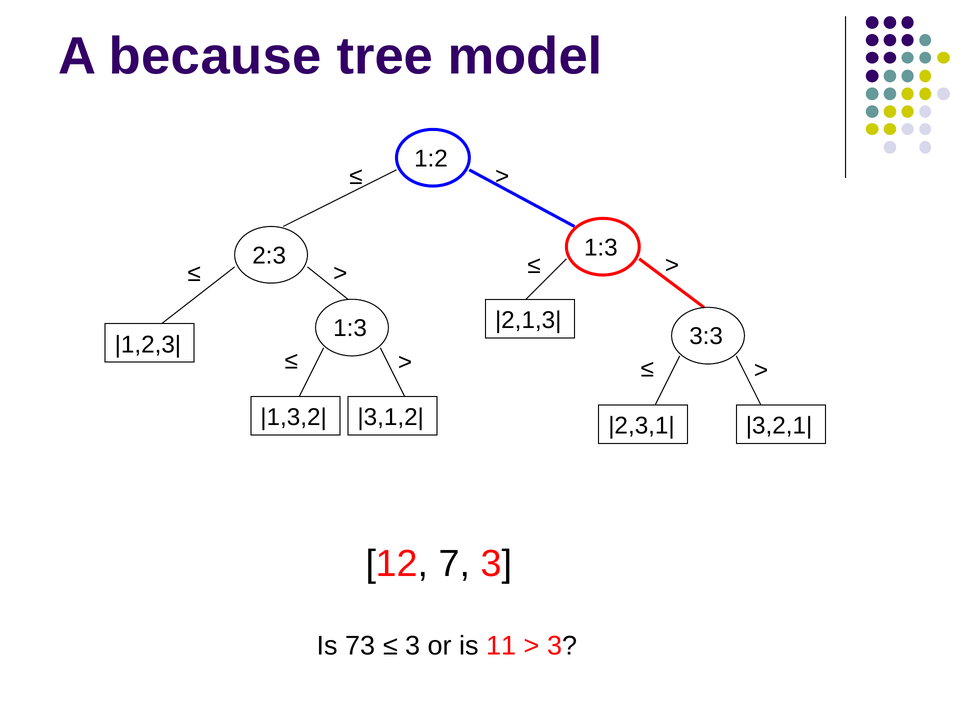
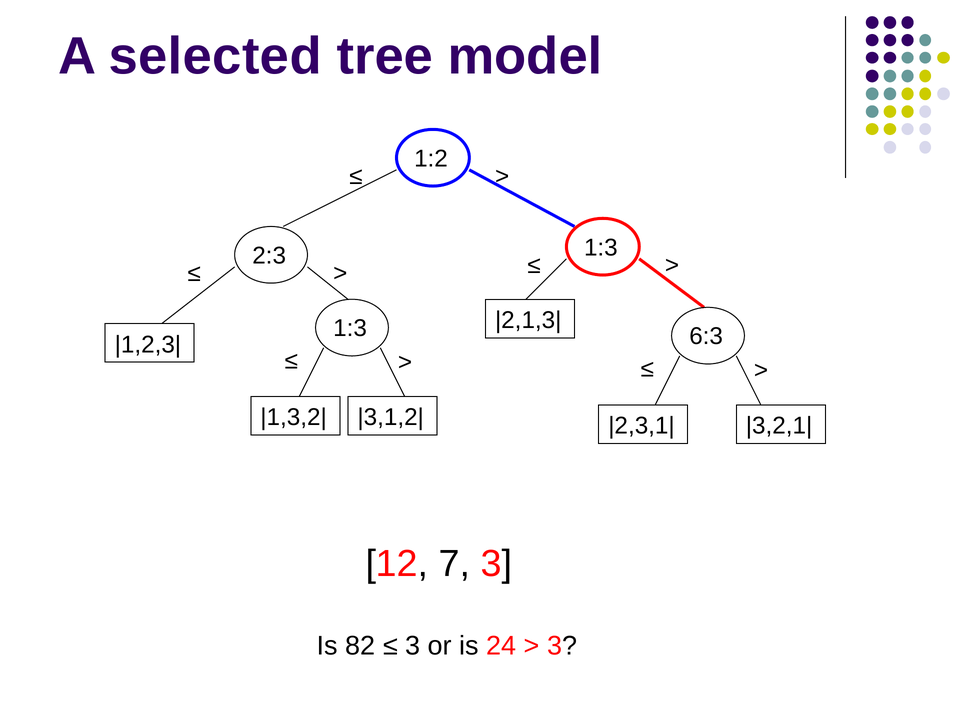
because: because -> selected
3:3: 3:3 -> 6:3
73: 73 -> 82
11: 11 -> 24
